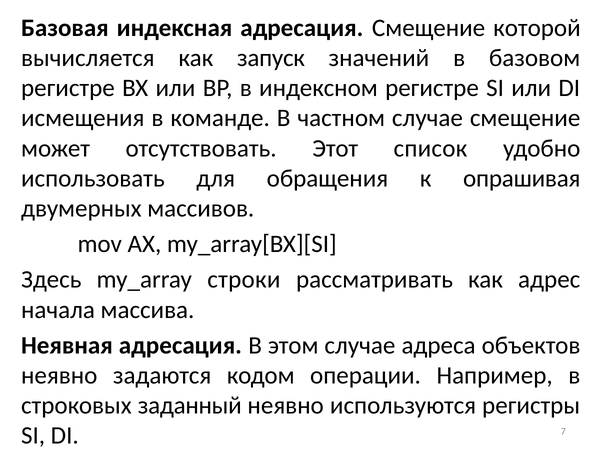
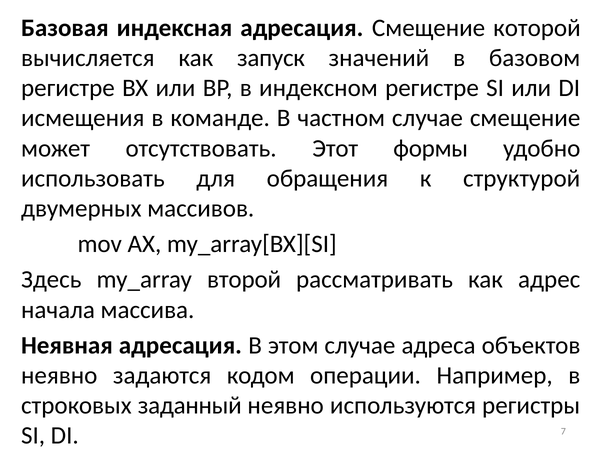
список: список -> формы
опрашивая: опрашивая -> структурой
строки: строки -> второй
